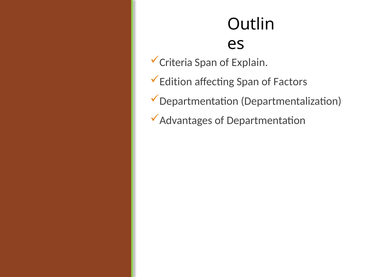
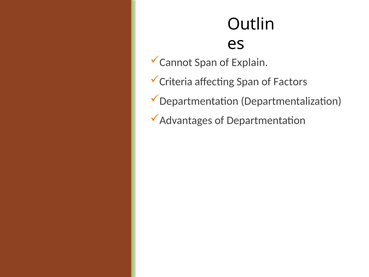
Criteria: Criteria -> Cannot
Edition: Edition -> Criteria
